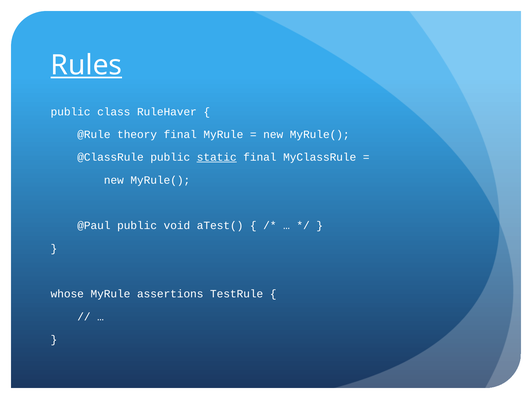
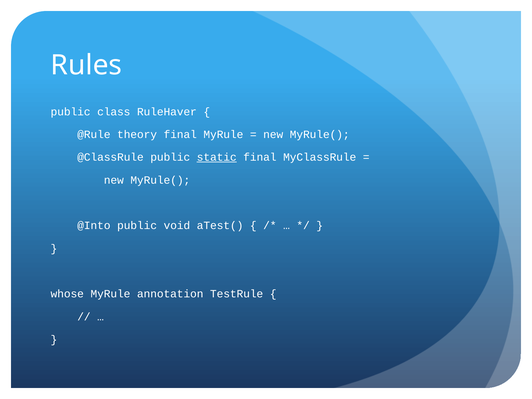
Rules underline: present -> none
@Paul: @Paul -> @Into
assertions: assertions -> annotation
